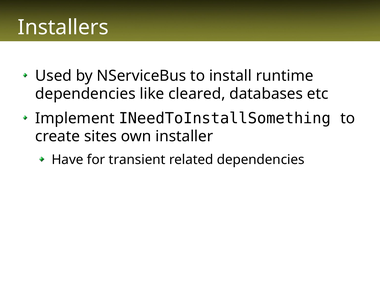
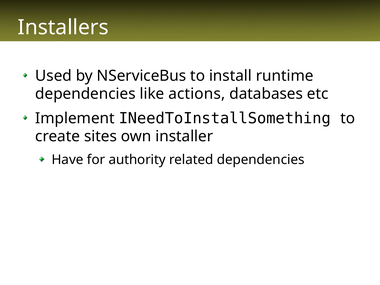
cleared: cleared -> actions
transient: transient -> authority
